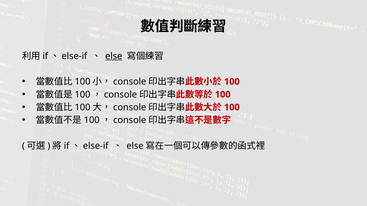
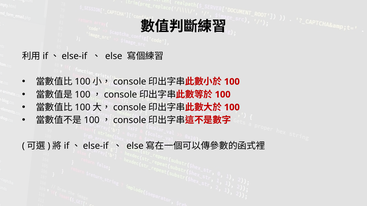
else underline: present -> none
